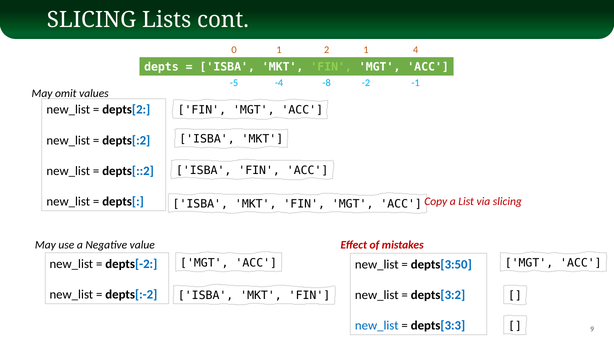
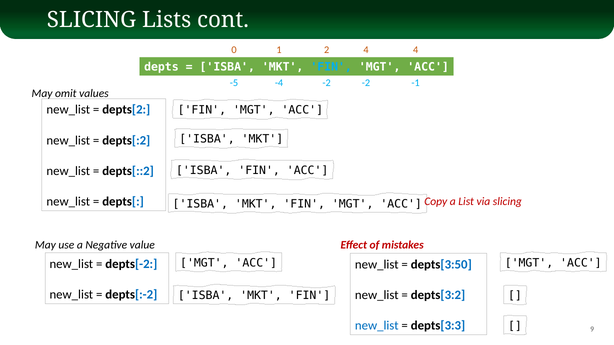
2 1: 1 -> 4
FIN at (331, 67) colour: light green -> light blue
-4 -8: -8 -> -2
